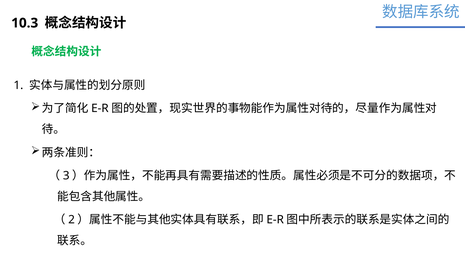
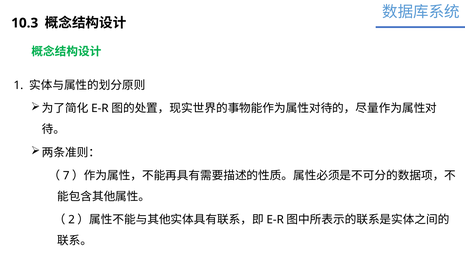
3: 3 -> 7
